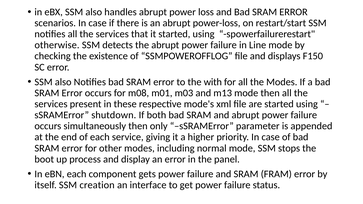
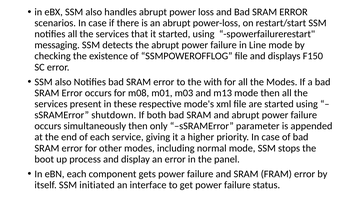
otherwise: otherwise -> messaging
creation: creation -> initiated
